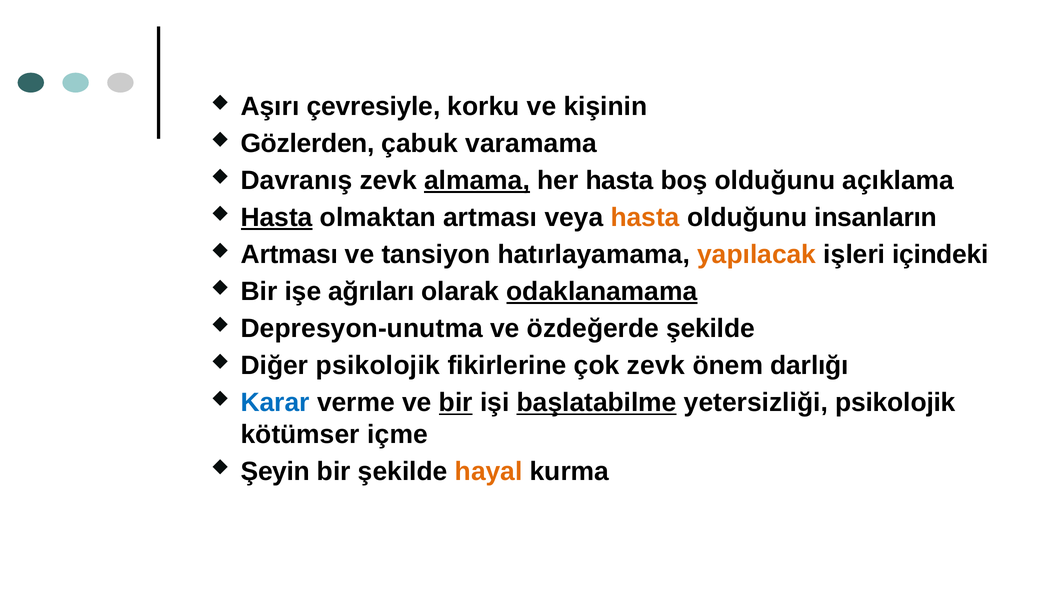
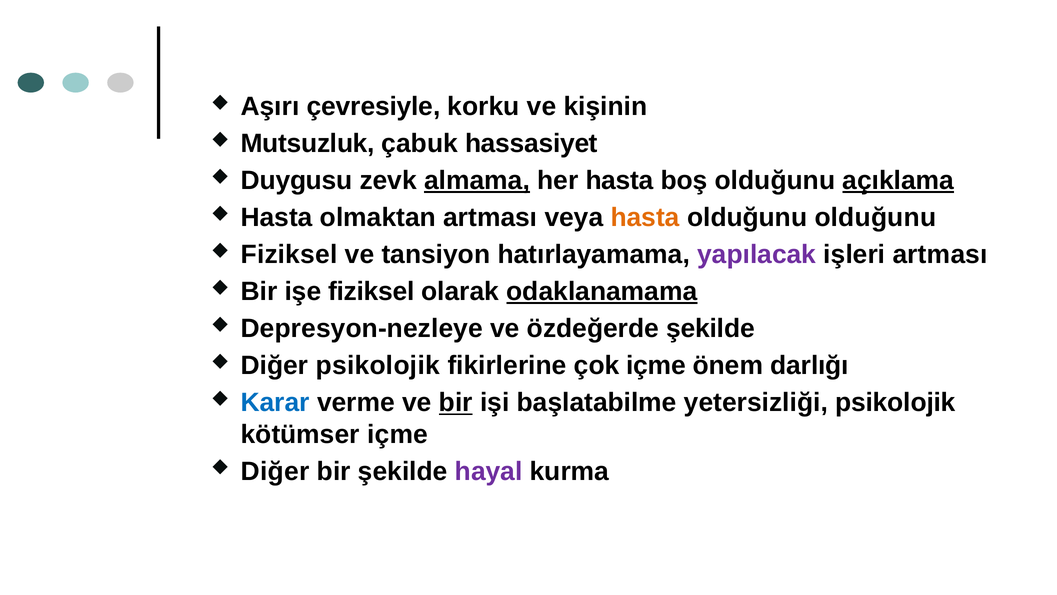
Gözlerden: Gözlerden -> Mutsuzluk
varamama: varamama -> hassasiyet
Davranış: Davranış -> Duygusu
açıklama underline: none -> present
Hasta at (277, 217) underline: present -> none
olduğunu insanların: insanların -> olduğunu
Artması at (289, 254): Artması -> Fiziksel
yapılacak colour: orange -> purple
işleri içindeki: içindeki -> artması
işe ağrıları: ağrıları -> fiziksel
Depresyon-unutma: Depresyon-unutma -> Depresyon-nezleye
çok zevk: zevk -> içme
başlatabilme underline: present -> none
Şeyin at (275, 471): Şeyin -> Diğer
hayal colour: orange -> purple
